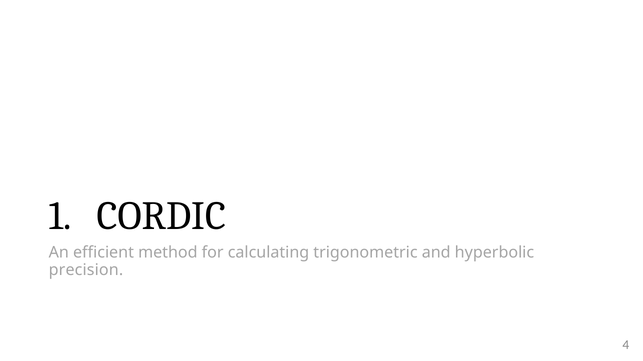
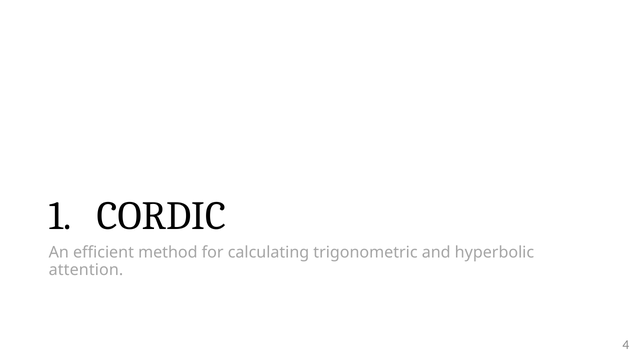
precision: precision -> attention
